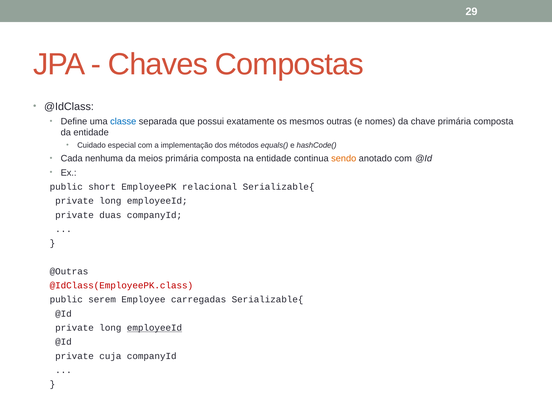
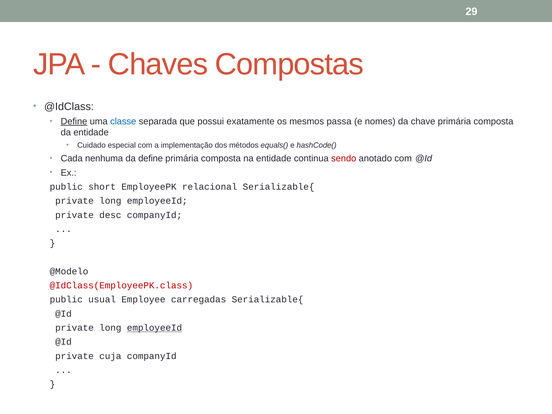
Define at (74, 121) underline: none -> present
outras: outras -> passa
da meios: meios -> define
sendo colour: orange -> red
duas: duas -> desc
@Outras: @Outras -> @Modelo
serem: serem -> usual
